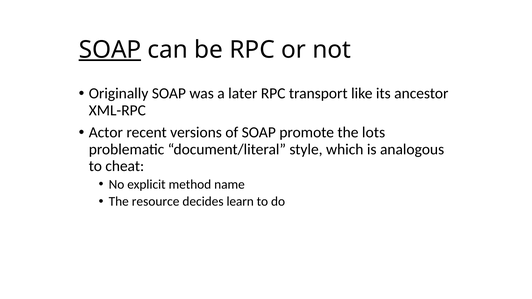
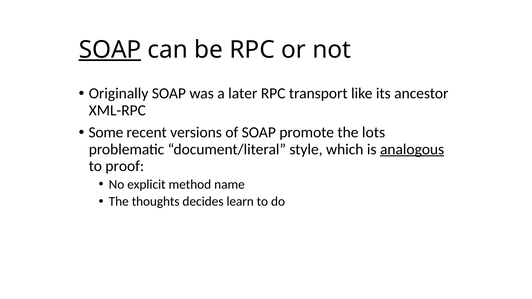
Actor: Actor -> Some
analogous underline: none -> present
cheat: cheat -> proof
resource: resource -> thoughts
